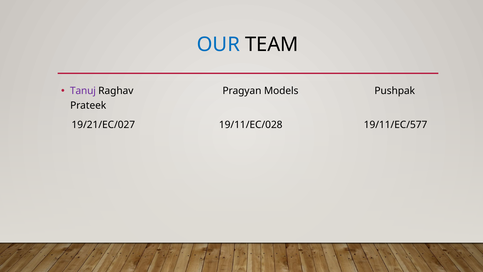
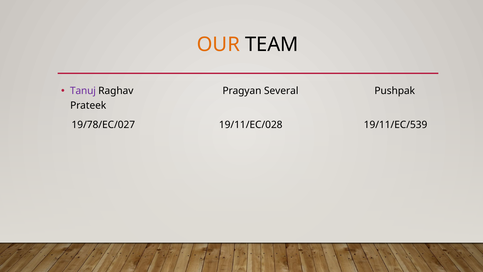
OUR colour: blue -> orange
Models: Models -> Several
19/21/EC/027: 19/21/EC/027 -> 19/78/EC/027
19/11/EC/577: 19/11/EC/577 -> 19/11/EC/539
